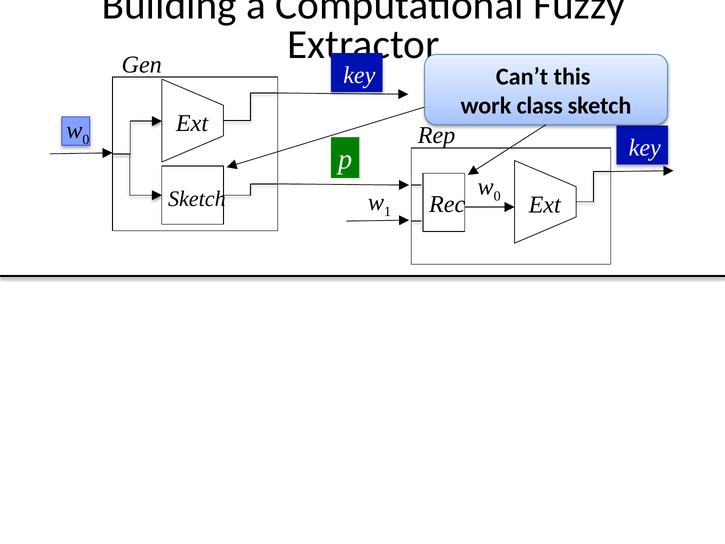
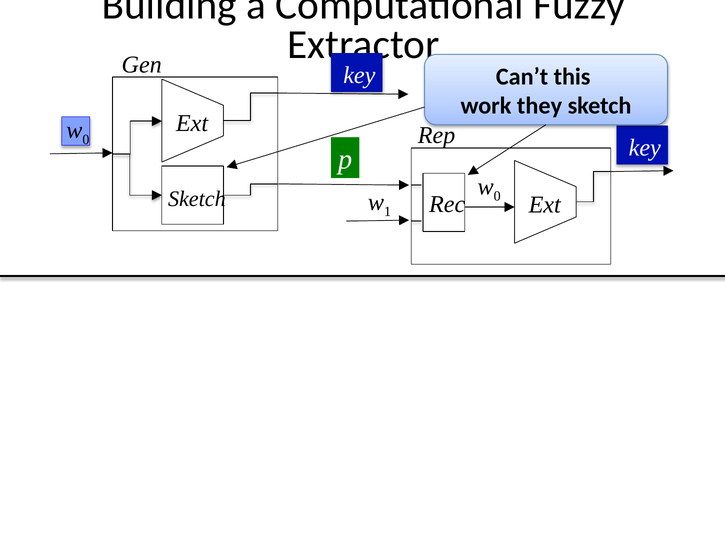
class: class -> they
